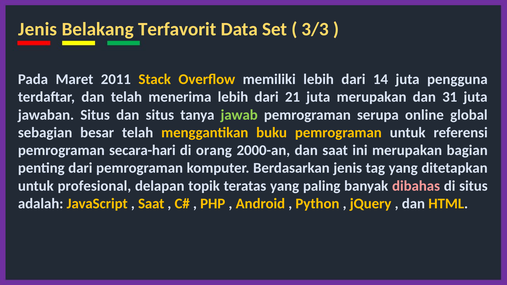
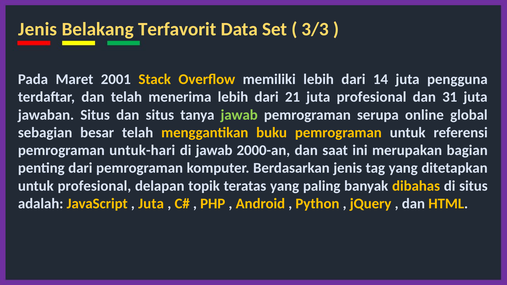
2011: 2011 -> 2001
juta merupakan: merupakan -> profesional
secara-hari: secara-hari -> untuk-hari
di orang: orang -> jawab
dibahas colour: pink -> yellow
Saat at (151, 204): Saat -> Juta
